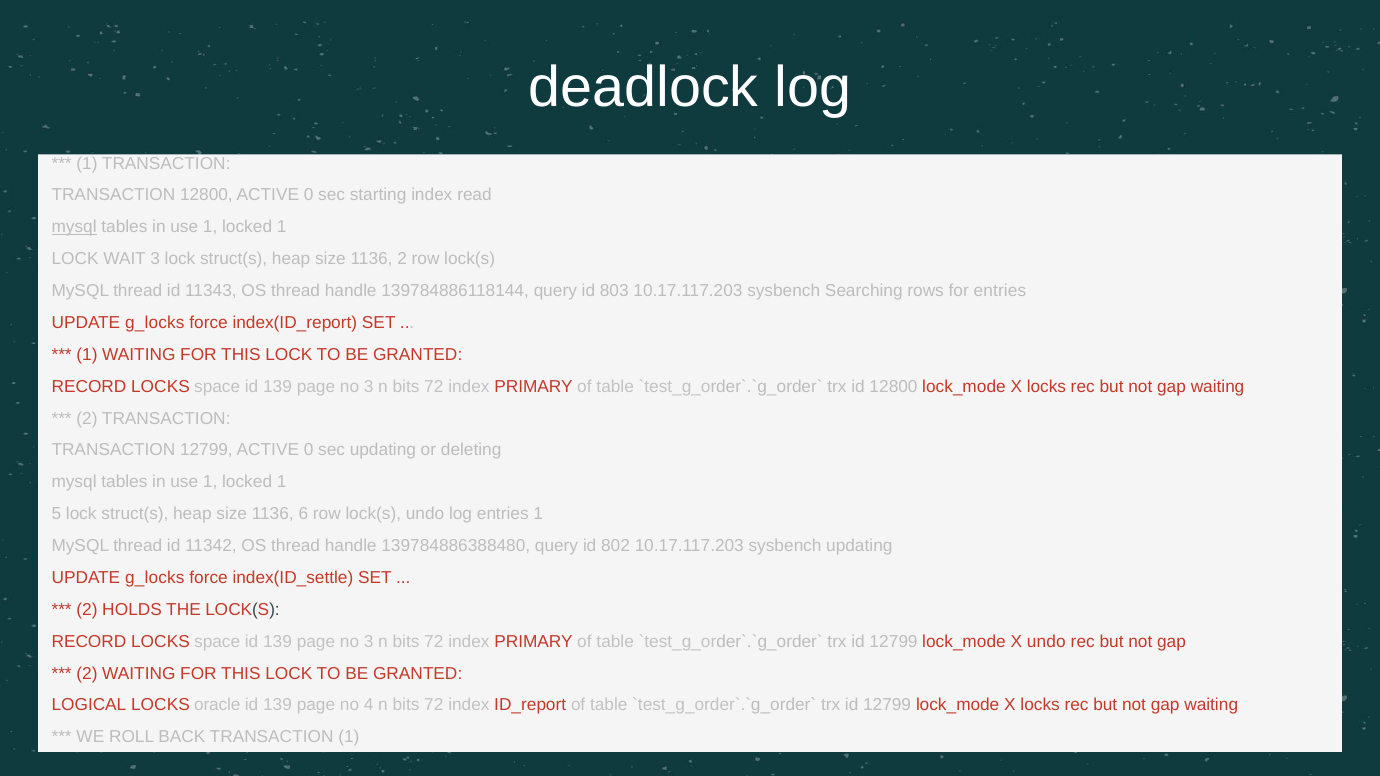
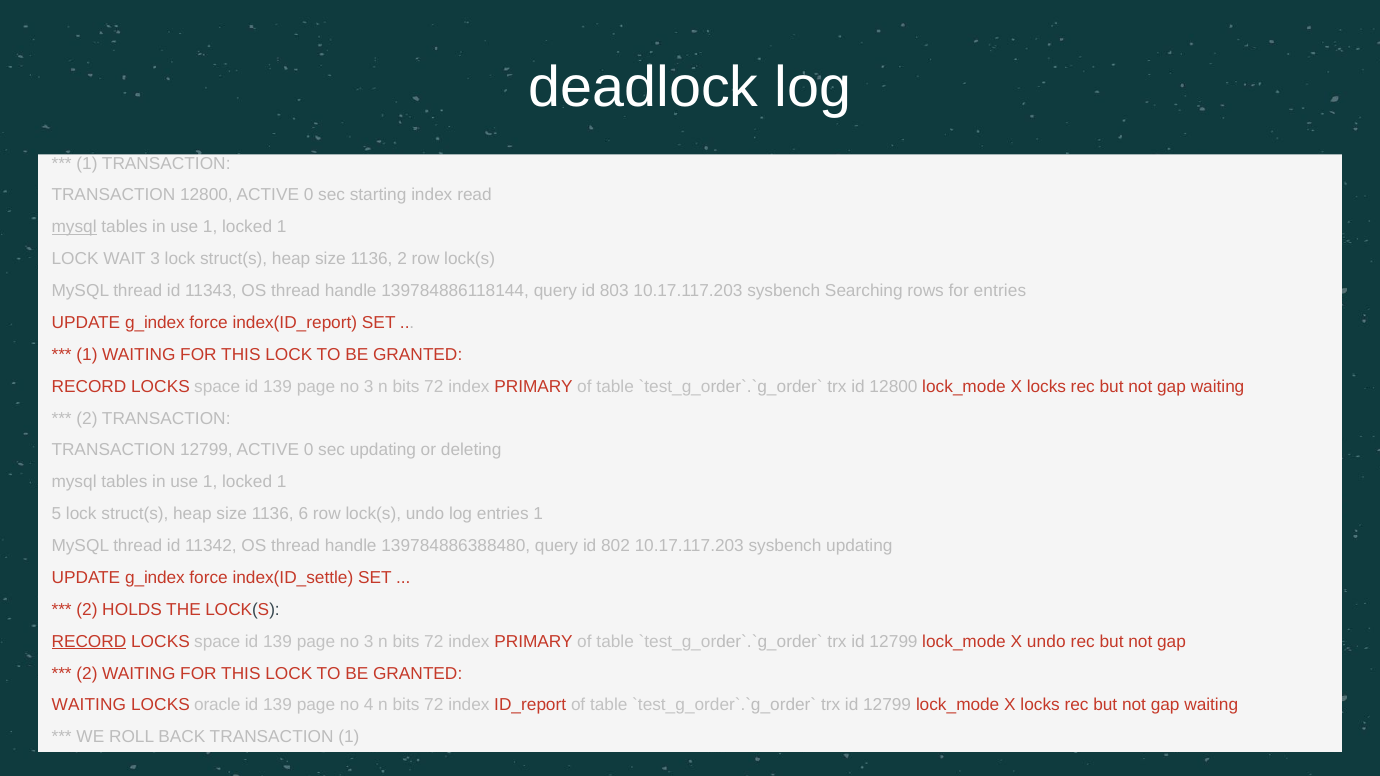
g_locks at (155, 323): g_locks -> g_index
g_locks at (155, 578): g_locks -> g_index
RECORD at (89, 642) underline: none -> present
LOGICAL at (89, 706): LOGICAL -> WAITING
